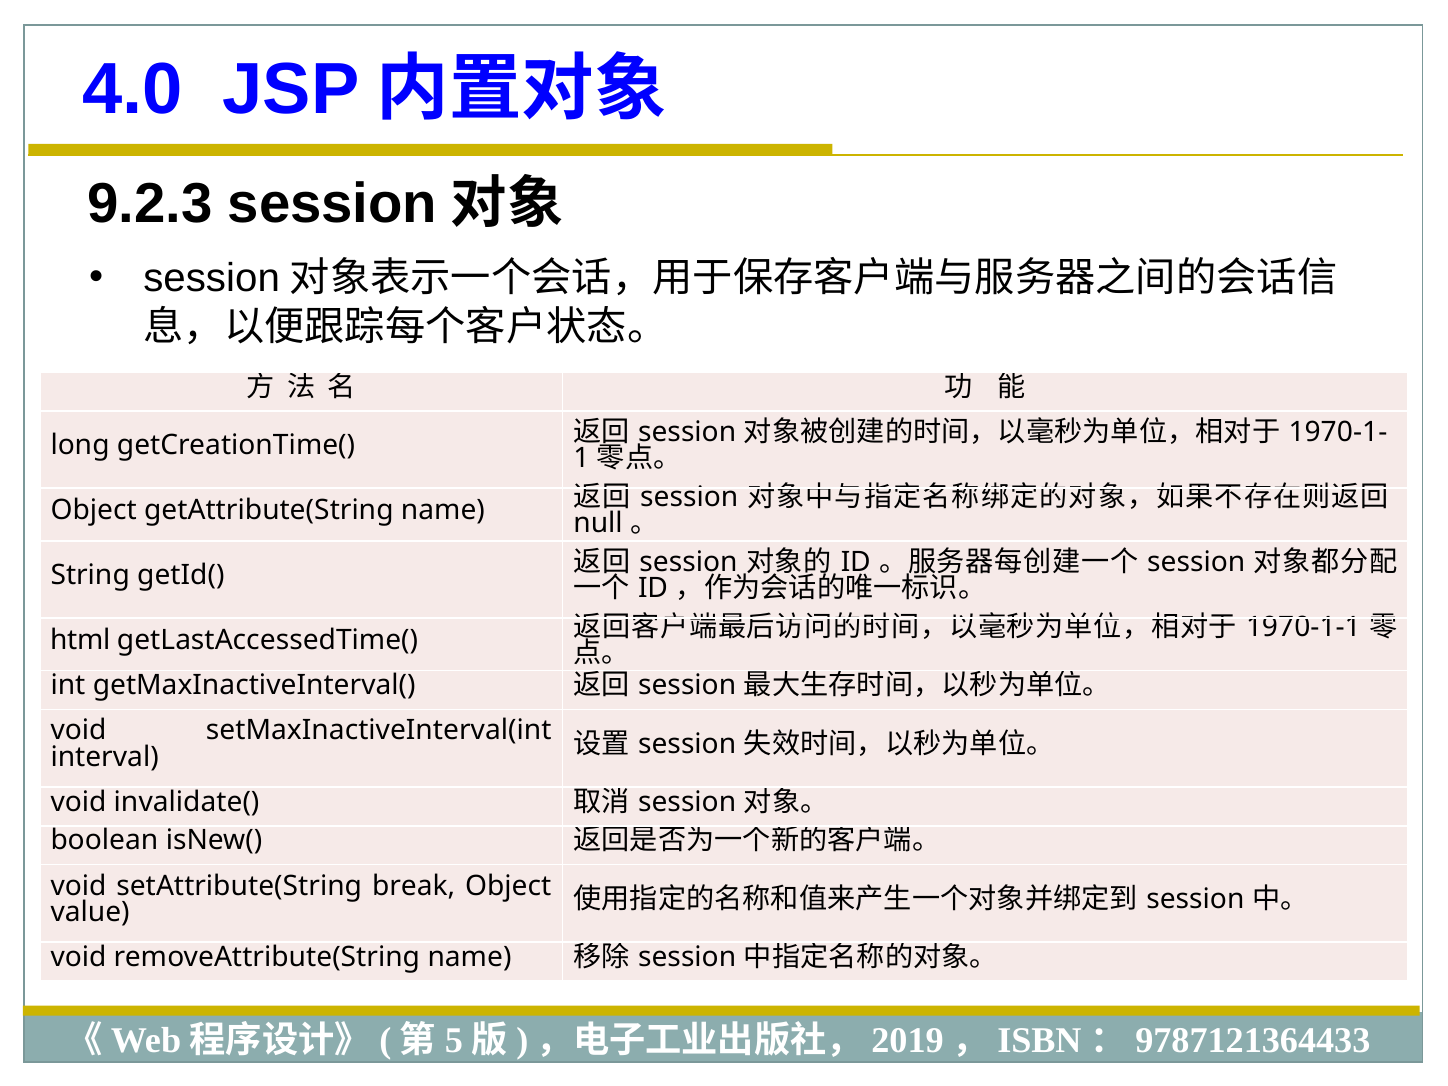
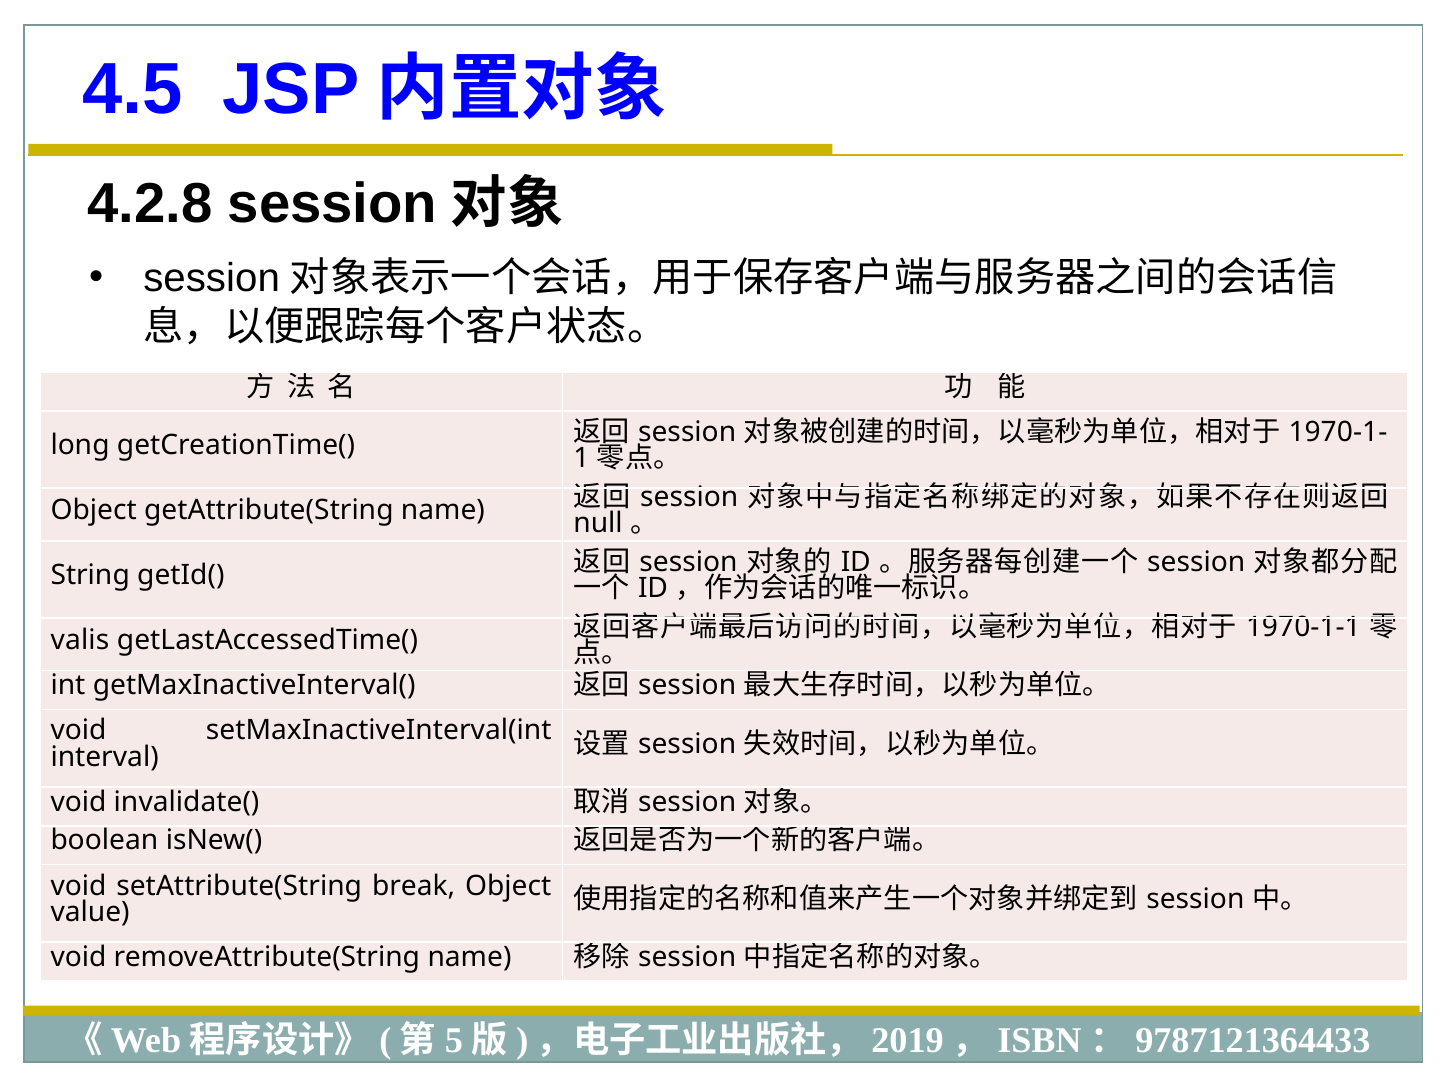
4.0: 4.0 -> 4.5
9.2.3: 9.2.3 -> 4.2.8
html: html -> valis
